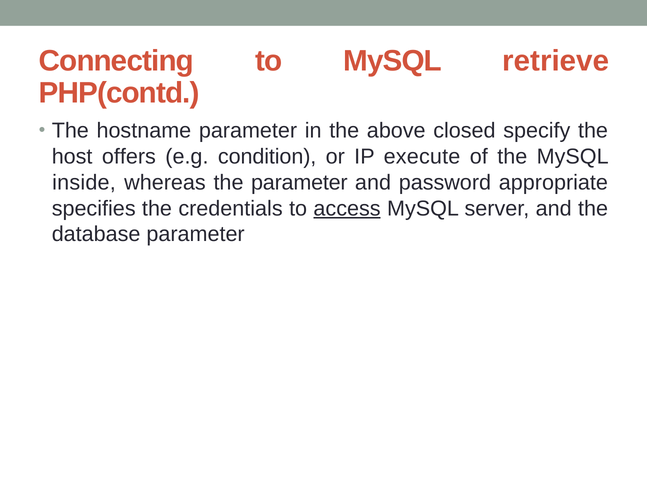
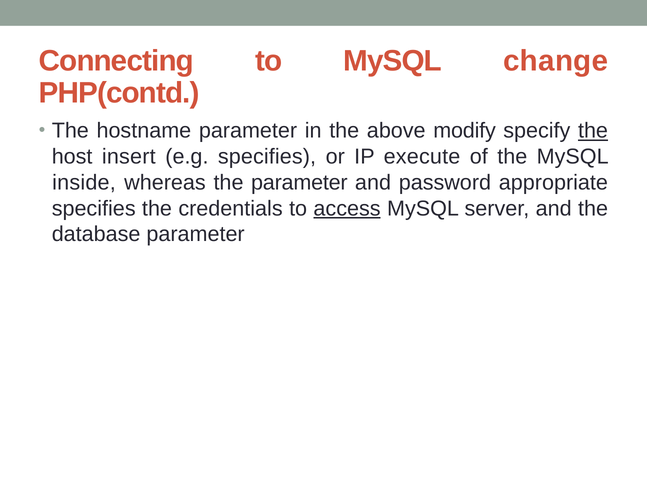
retrieve: retrieve -> change
closed: closed -> modify
the at (593, 131) underline: none -> present
offers: offers -> insert
e.g condition: condition -> specifies
